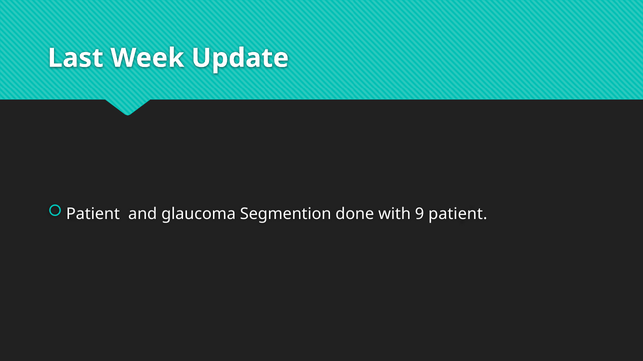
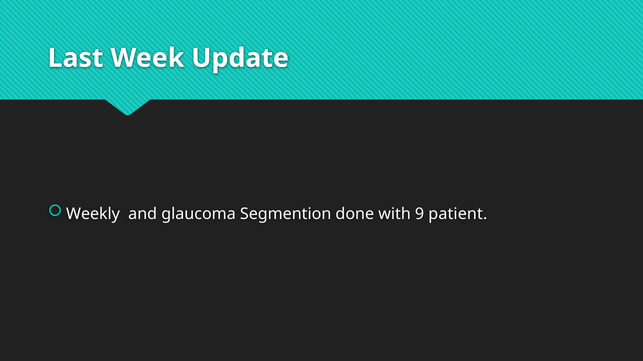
Patient at (93, 214): Patient -> Weekly
